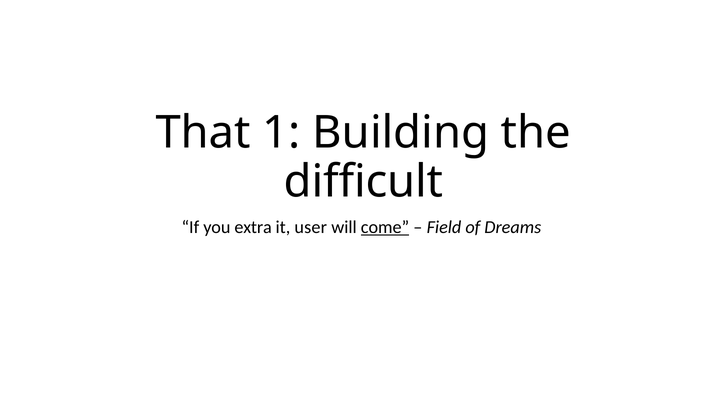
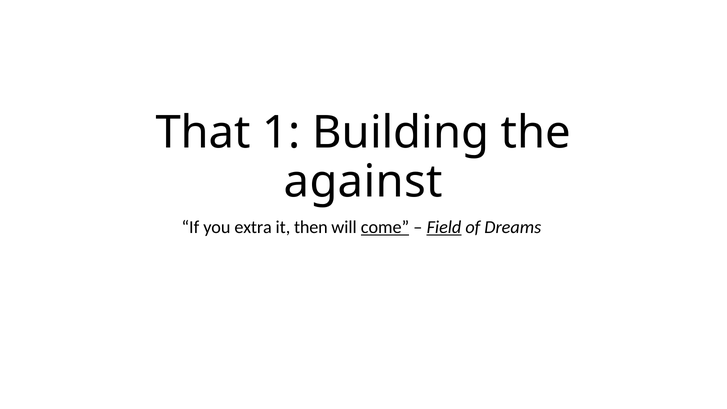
difficult: difficult -> against
user: user -> then
Field underline: none -> present
